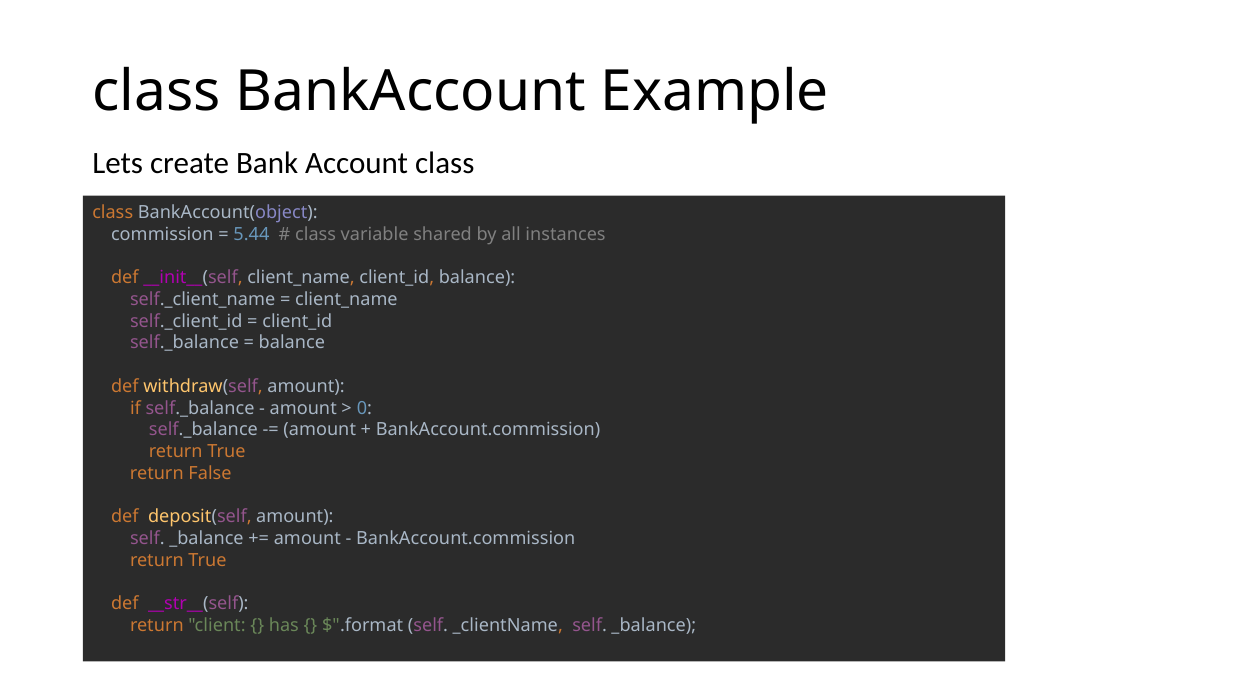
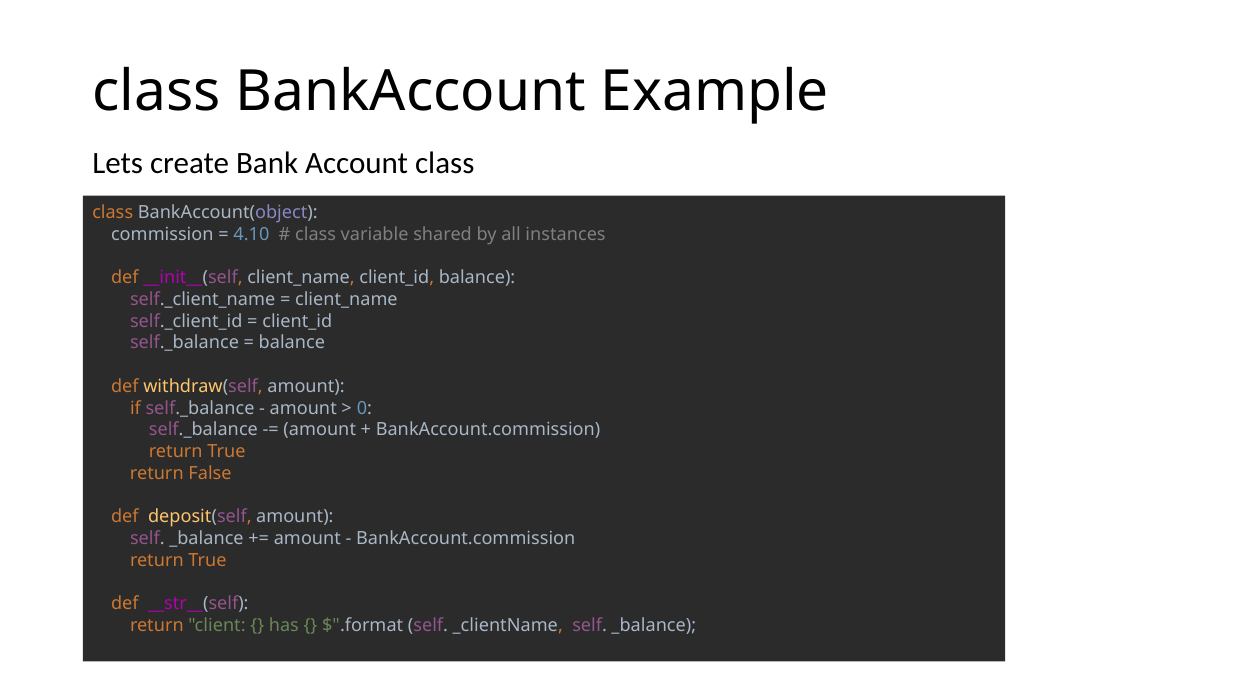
5.44: 5.44 -> 4.10
